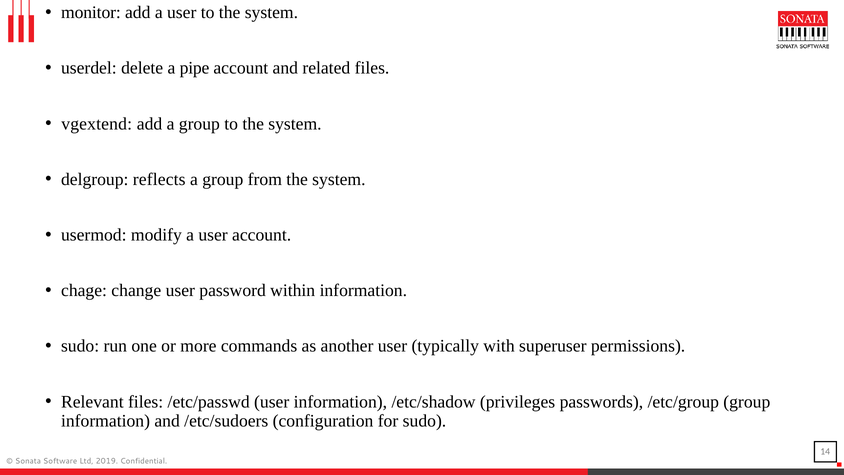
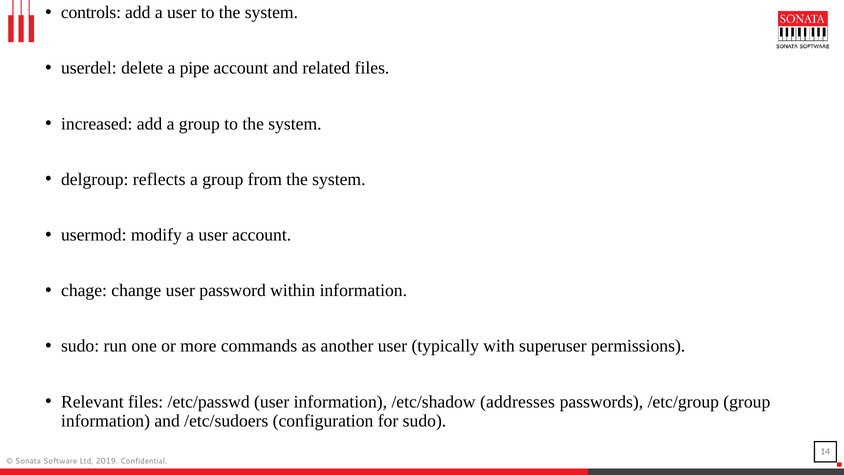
monitor: monitor -> controls
vgextend: vgextend -> increased
privileges: privileges -> addresses
